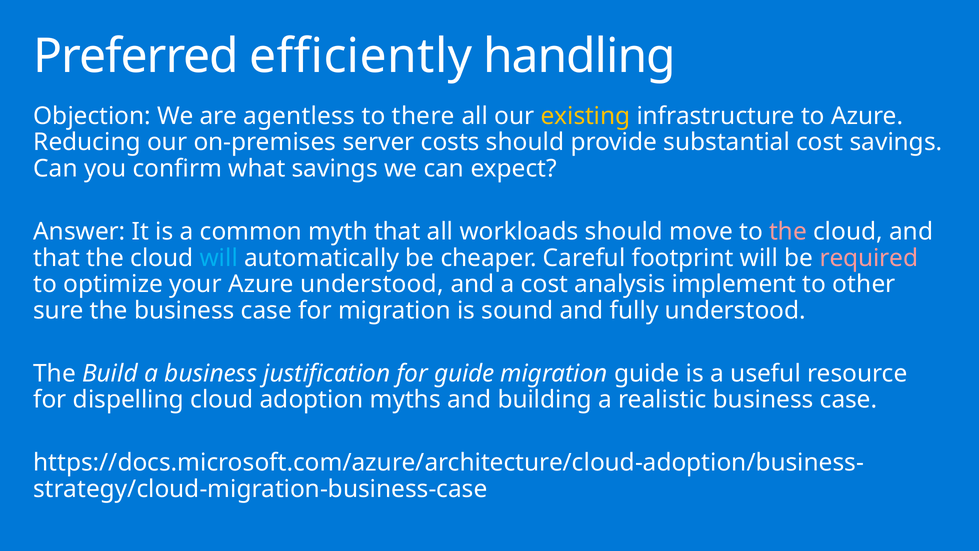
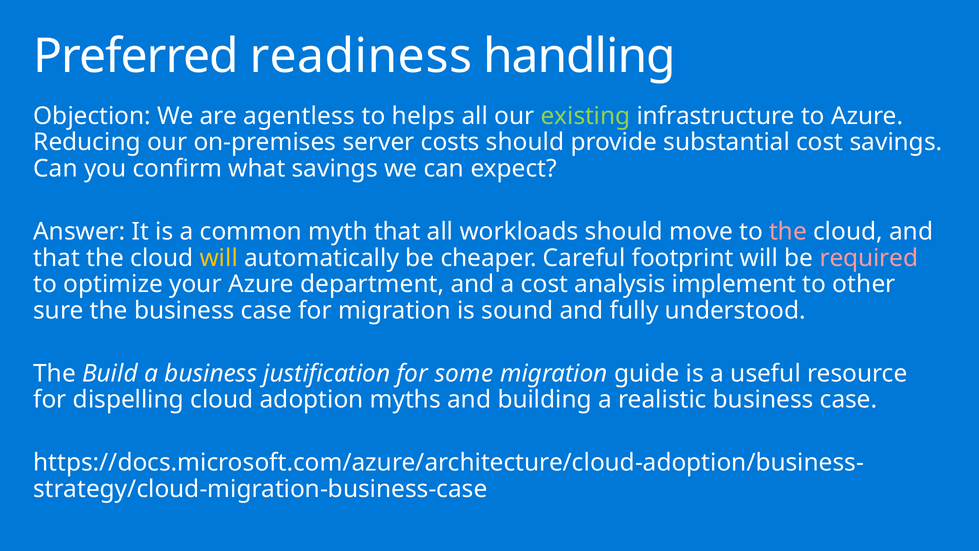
efficiently: efficiently -> readiness
there: there -> helps
existing colour: yellow -> light green
will at (219, 258) colour: light blue -> yellow
Azure understood: understood -> department
for guide: guide -> some
